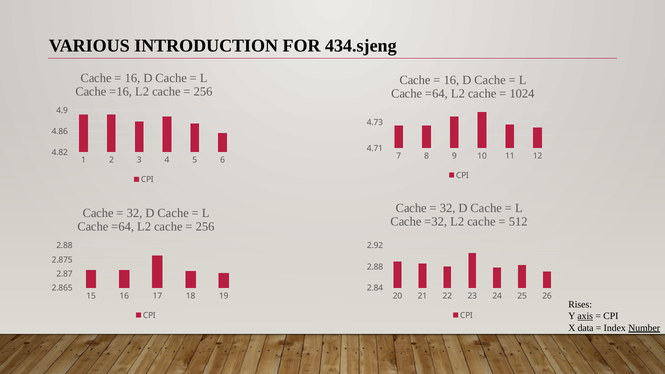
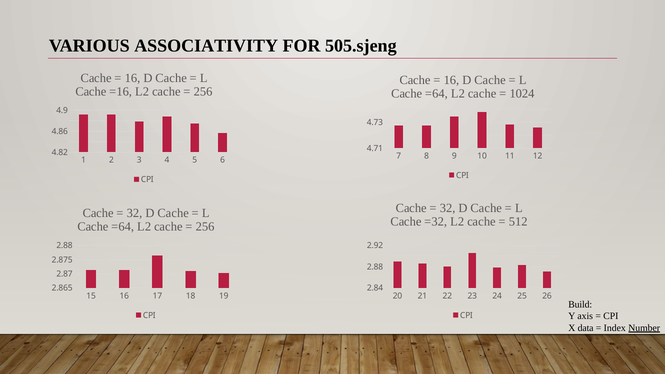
INTRODUCTION: INTRODUCTION -> ASSOCIATIVITY
434.sjeng: 434.sjeng -> 505.sjeng
Rises: Rises -> Build
axis underline: present -> none
